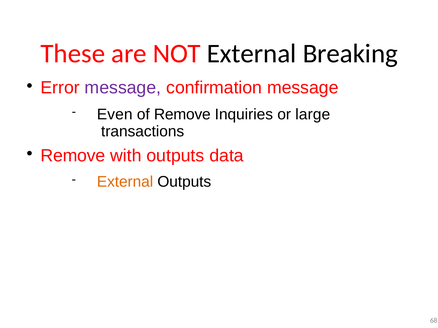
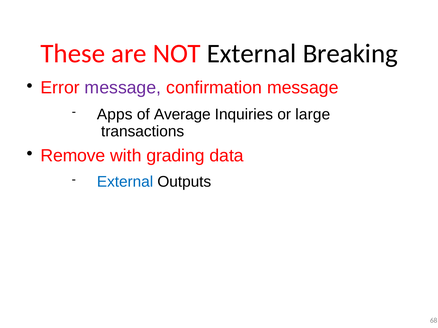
Even: Even -> Apps
of Remove: Remove -> Average
with outputs: outputs -> grading
External at (125, 182) colour: orange -> blue
